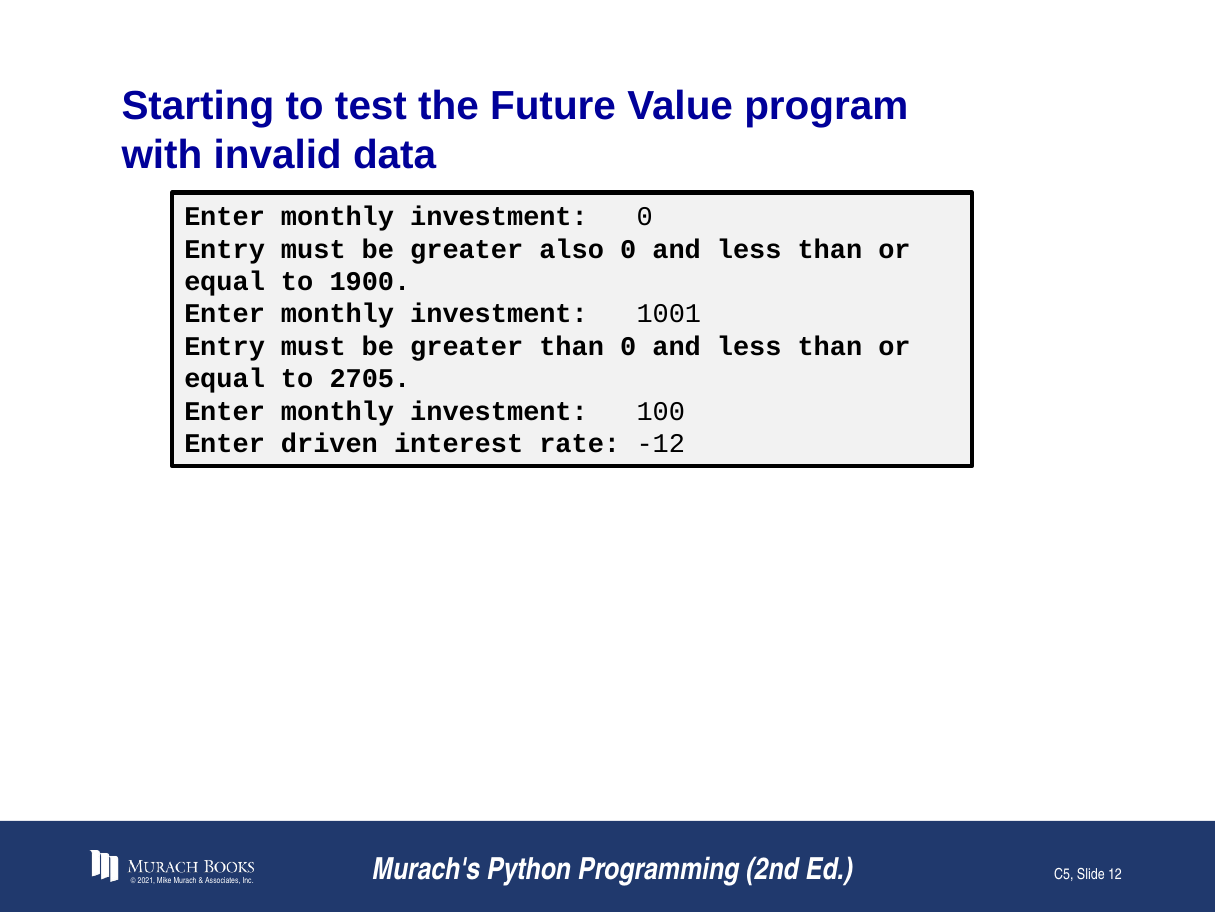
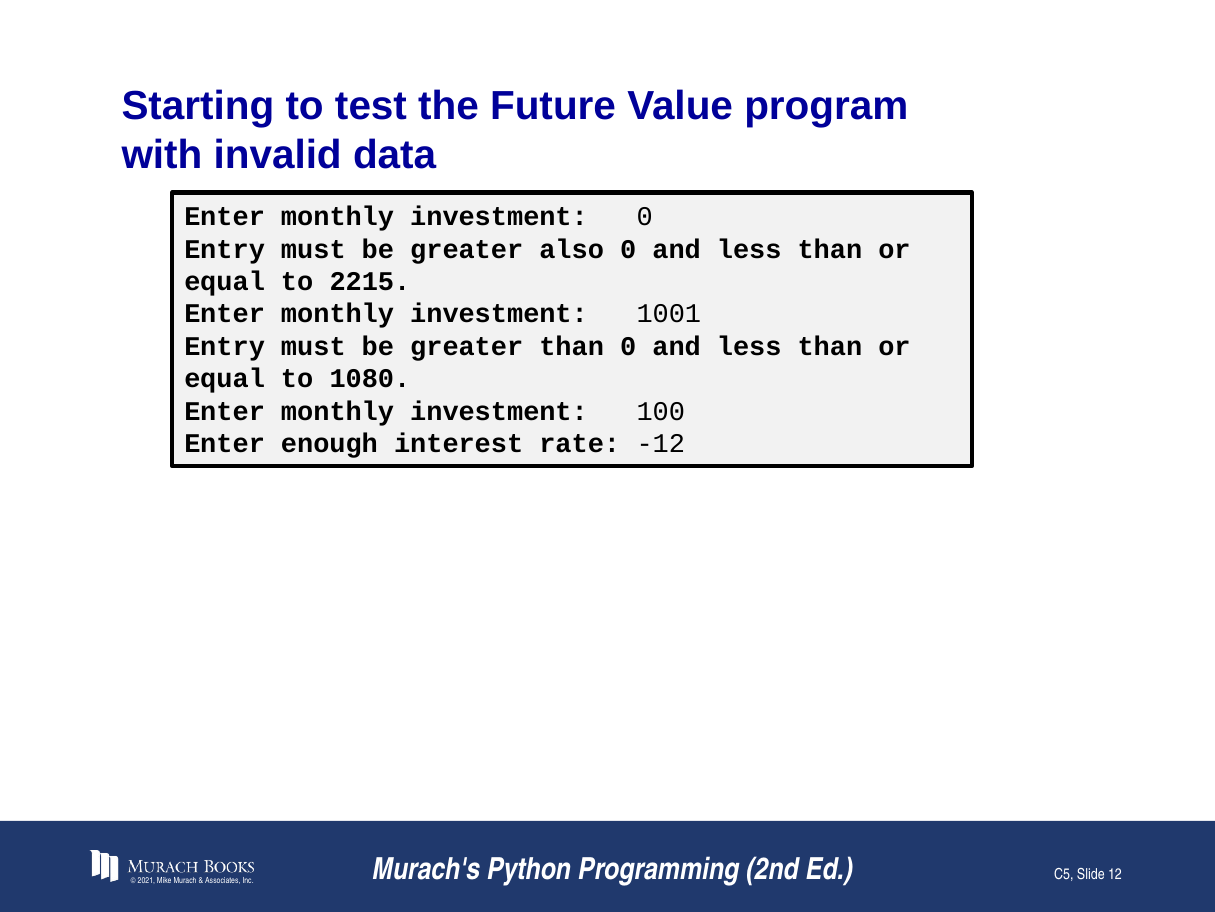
1900: 1900 -> 2215
2705: 2705 -> 1080
driven: driven -> enough
